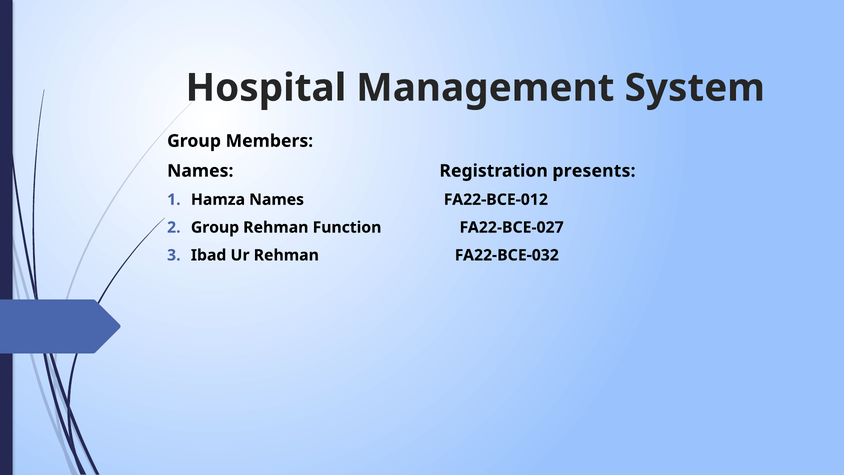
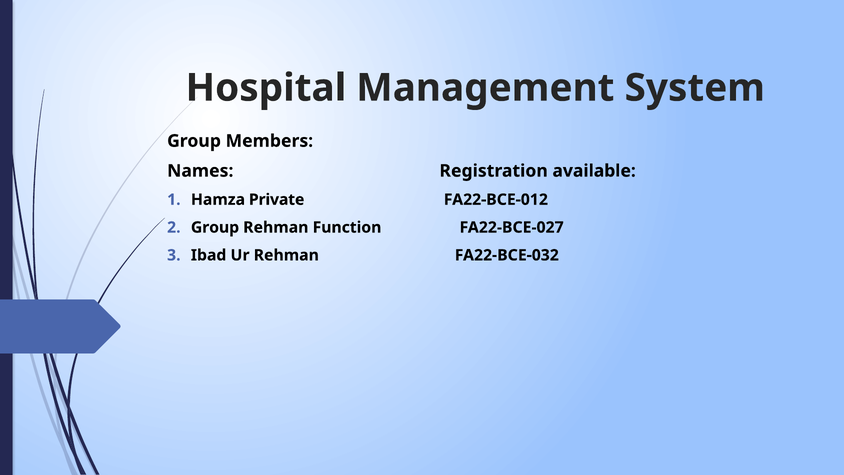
presents: presents -> available
Hamza Names: Names -> Private
